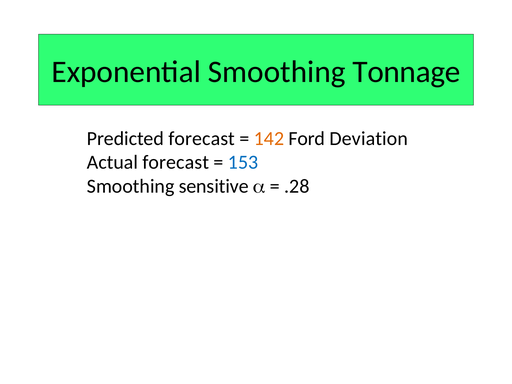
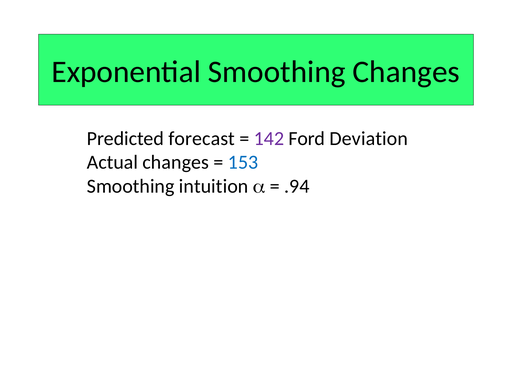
Smoothing Tonnage: Tonnage -> Changes
142 colour: orange -> purple
Actual forecast: forecast -> changes
sensitive: sensitive -> intuition
.28: .28 -> .94
